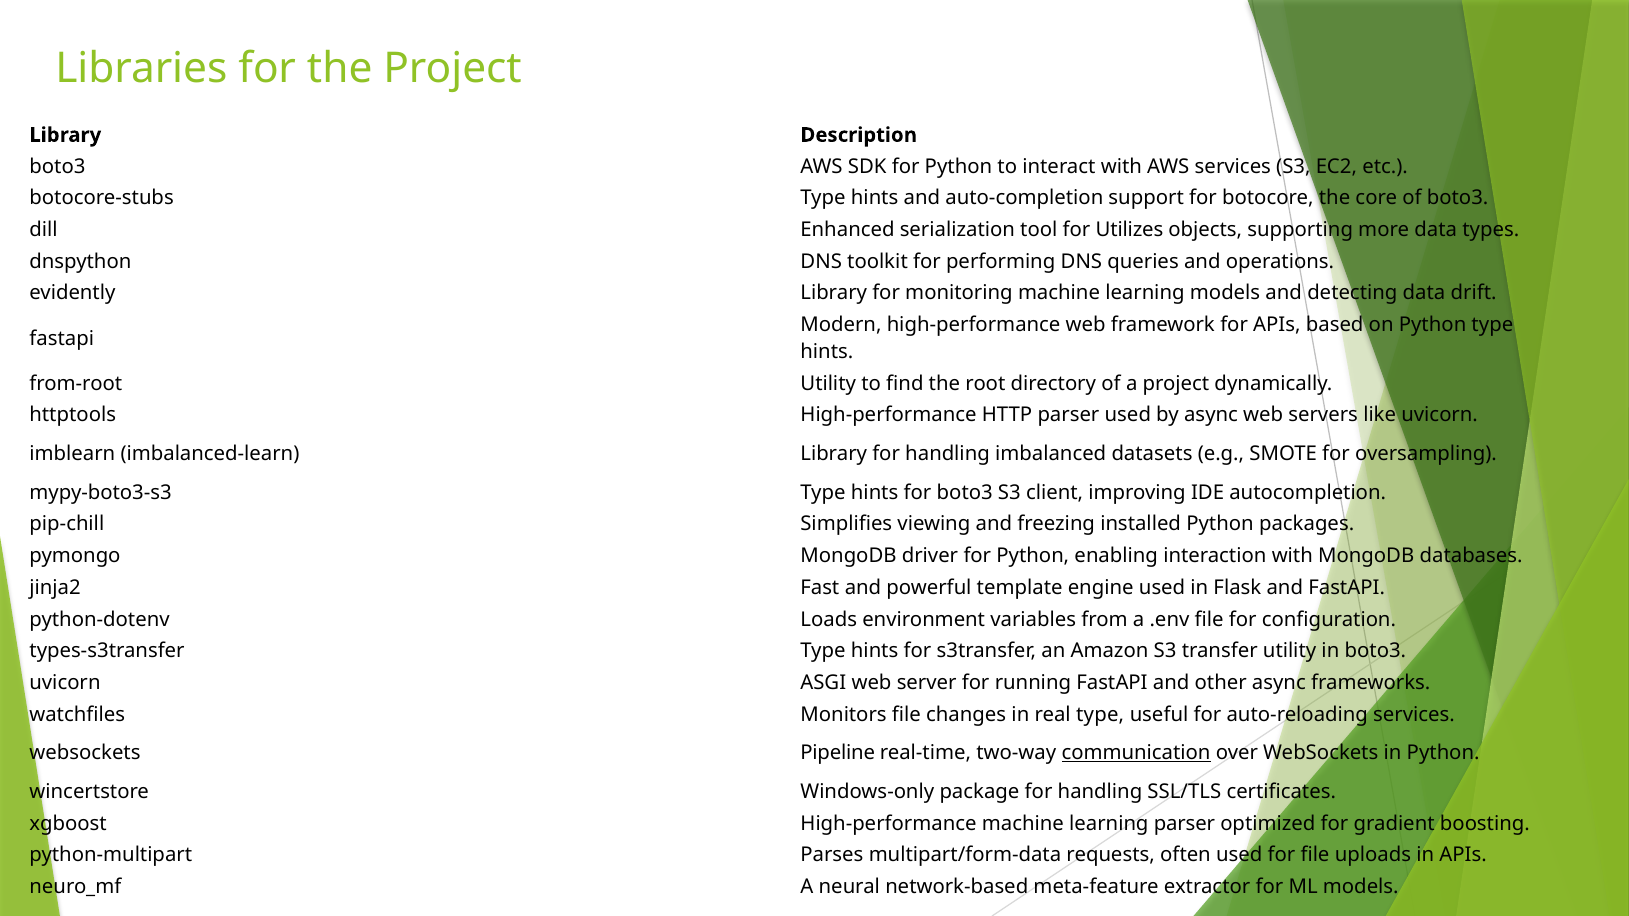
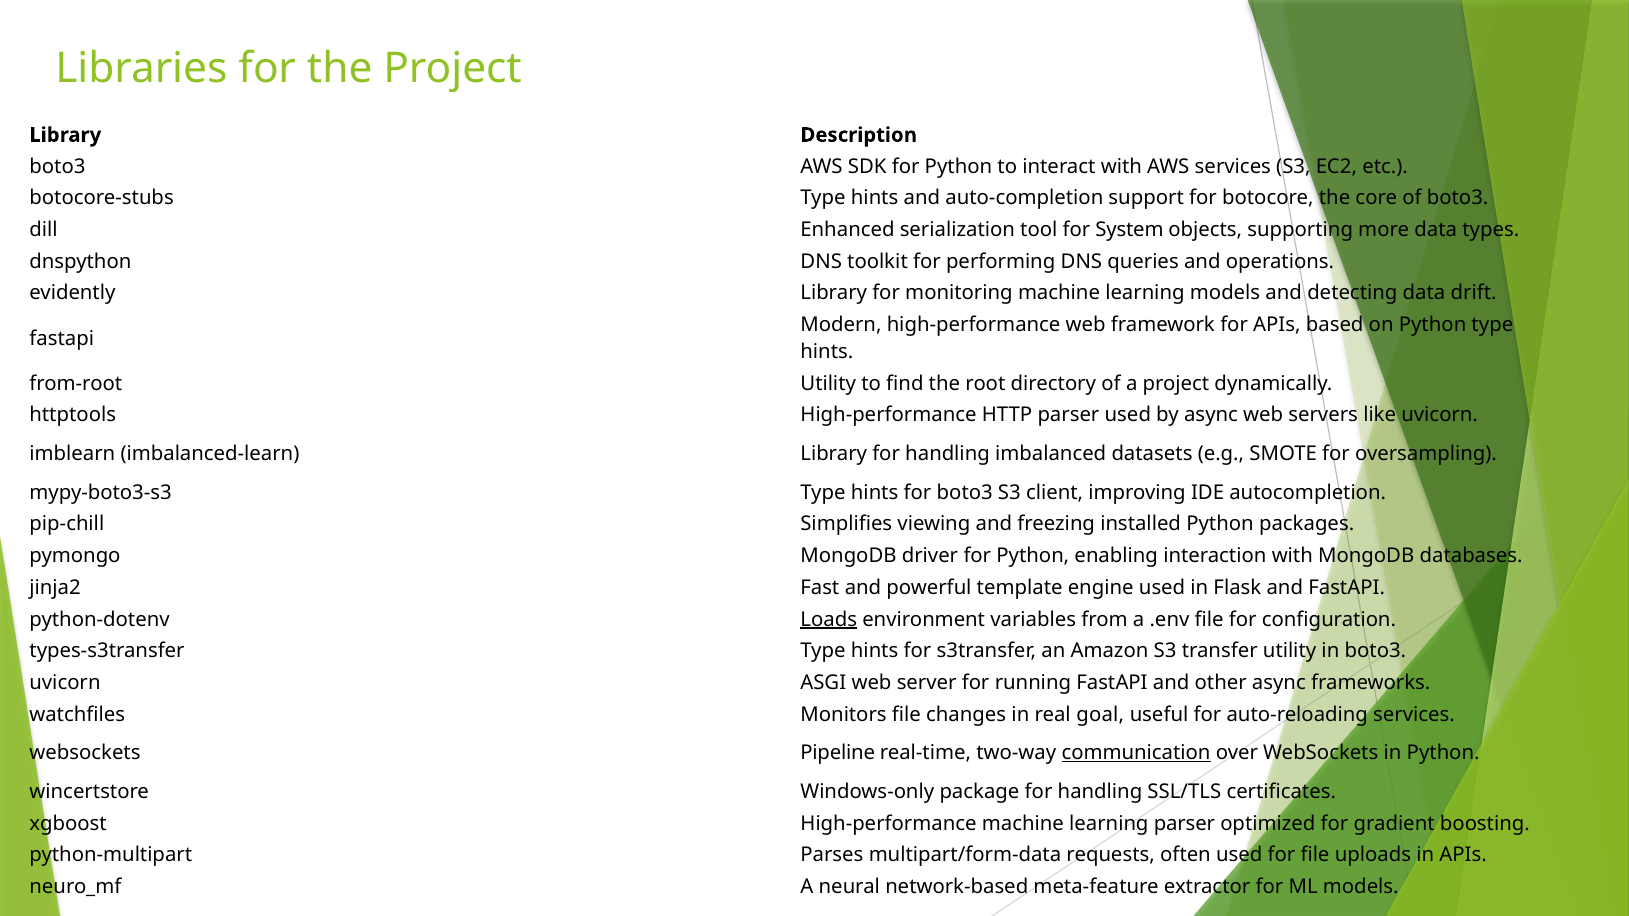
Utilizes: Utilizes -> System
Loads underline: none -> present
real type: type -> goal
